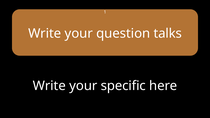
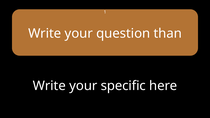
talks: talks -> than
